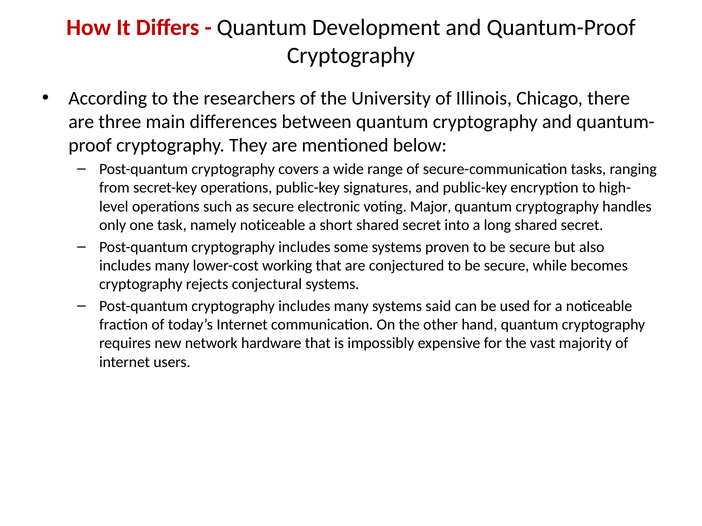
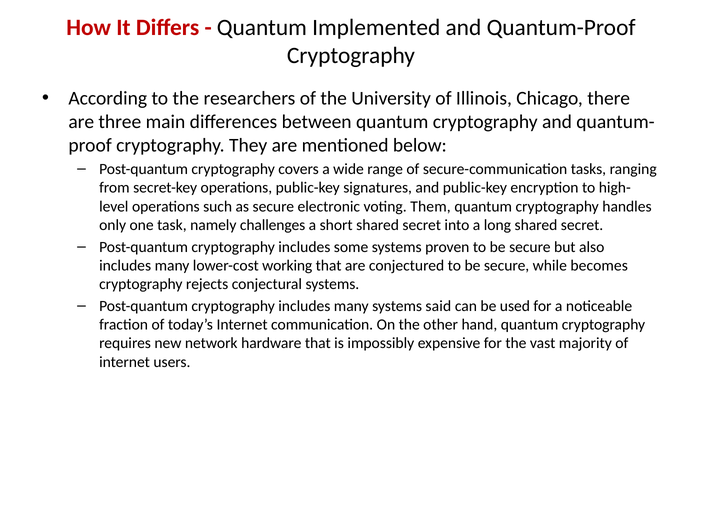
Development: Development -> Implemented
Major: Major -> Them
namely noticeable: noticeable -> challenges
